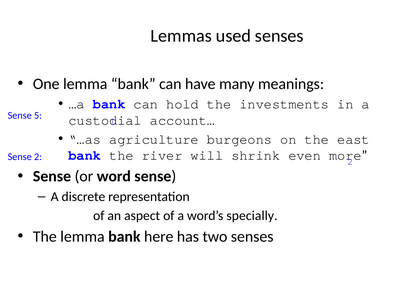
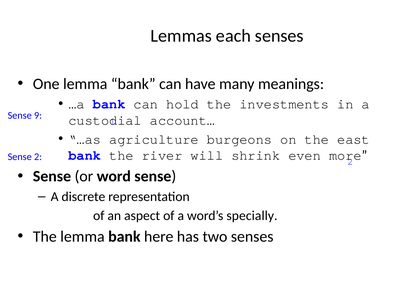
used: used -> each
5: 5 -> 9
